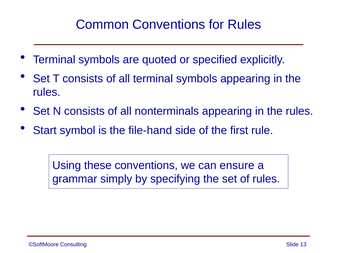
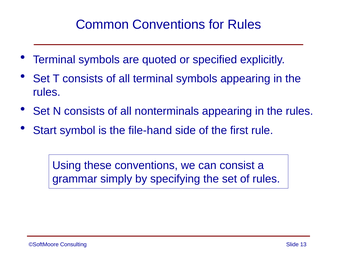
ensure: ensure -> consist
